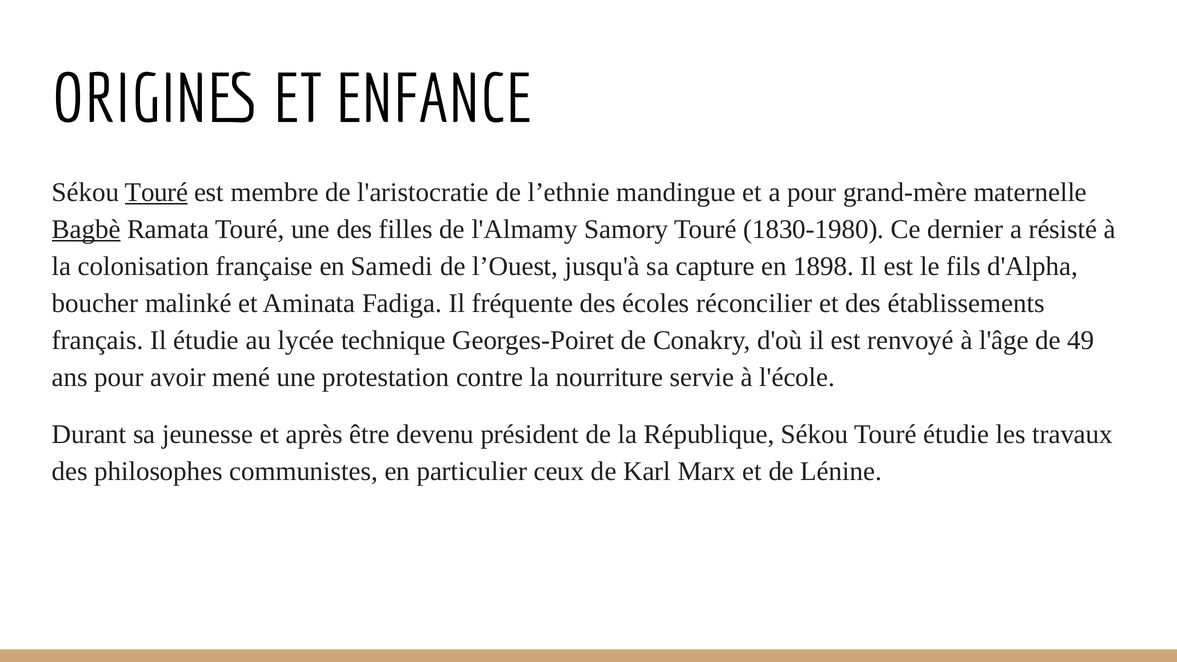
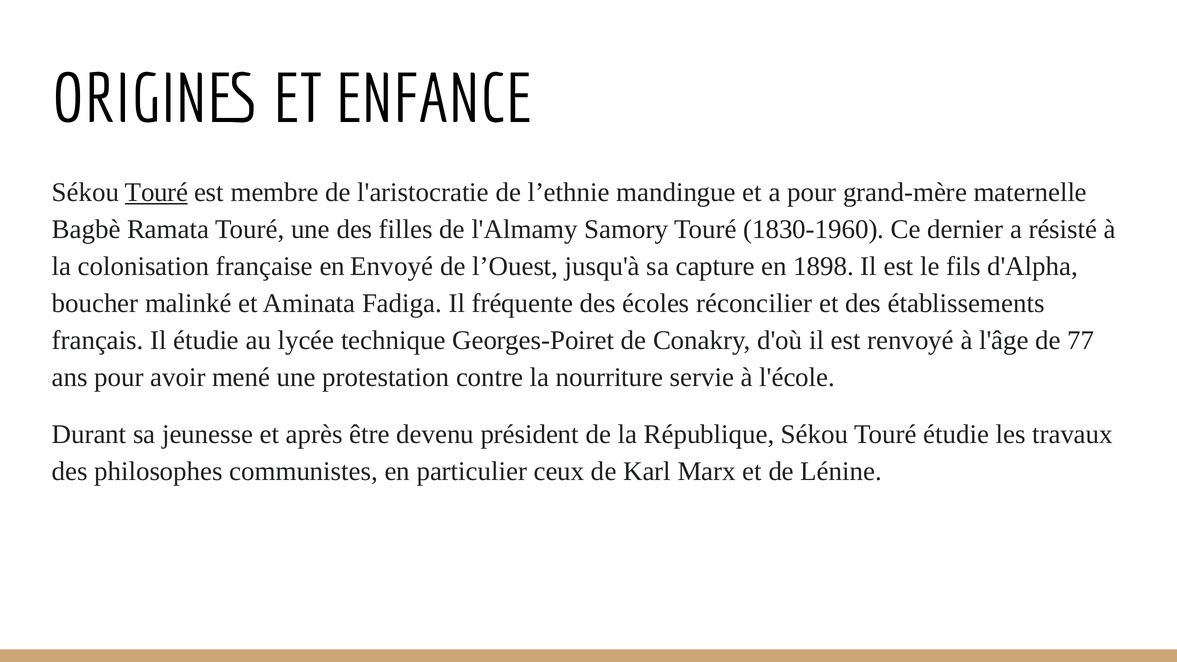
Bagbè underline: present -> none
1830-1980: 1830-1980 -> 1830-1960
Samedi: Samedi -> Envoyé
49: 49 -> 77
